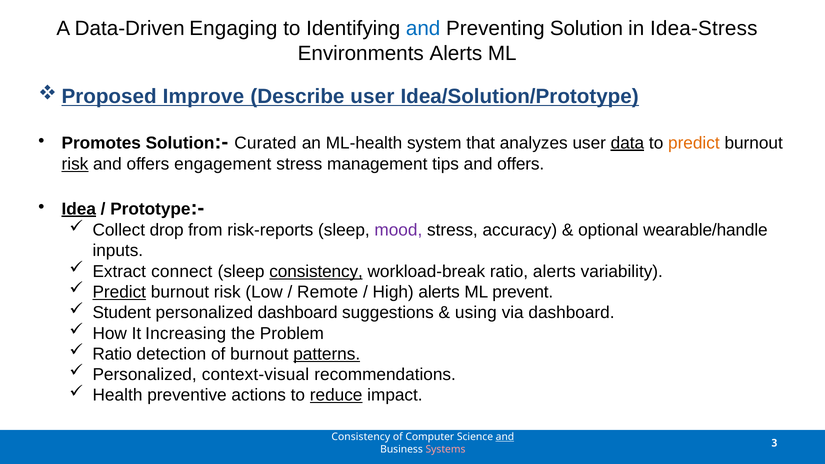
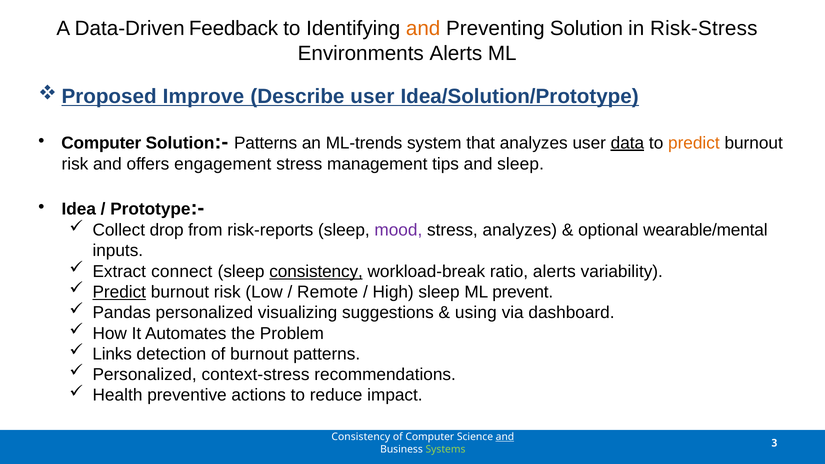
Engaging: Engaging -> Feedback
and at (423, 29) colour: blue -> orange
Idea-Stress: Idea-Stress -> Risk-Stress
Promotes at (101, 143): Promotes -> Computer
Curated at (265, 143): Curated -> Patterns
ML-health: ML-health -> ML-trends
risk at (75, 164) underline: present -> none
tips and offers: offers -> sleep
Idea underline: present -> none
stress accuracy: accuracy -> analyzes
wearable/handle: wearable/handle -> wearable/mental
High alerts: alerts -> sleep
Student: Student -> Pandas
personalized dashboard: dashboard -> visualizing
Increasing: Increasing -> Automates
Ratio at (112, 354): Ratio -> Links
patterns at (327, 354) underline: present -> none
context-visual: context-visual -> context-stress
reduce underline: present -> none
Systems colour: pink -> light green
